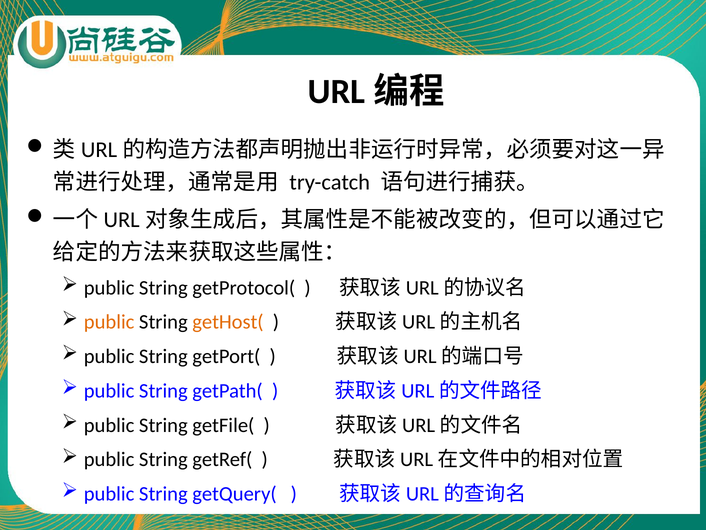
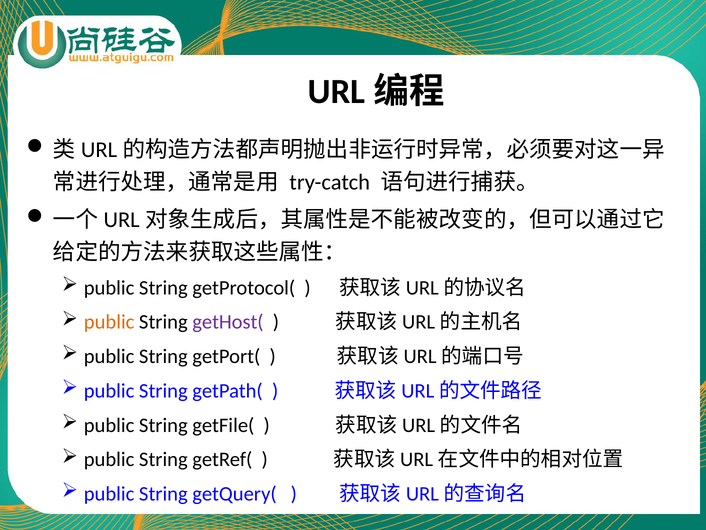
getHost( colour: orange -> purple
